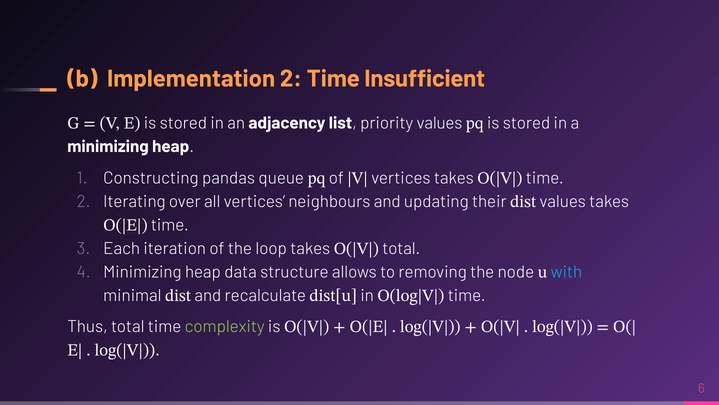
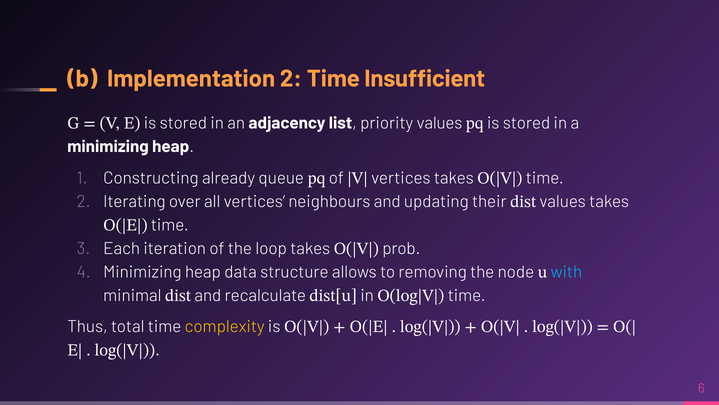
pandas: pandas -> already
total at (401, 248): total -> prob
complexity colour: light green -> yellow
